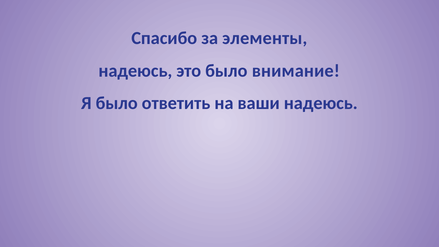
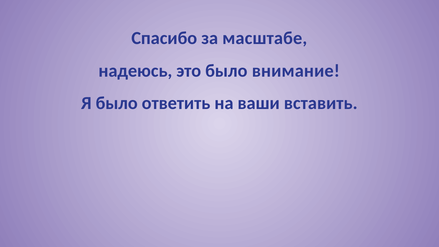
элементы: элементы -> масштабе
ваши надеюсь: надеюсь -> вставить
